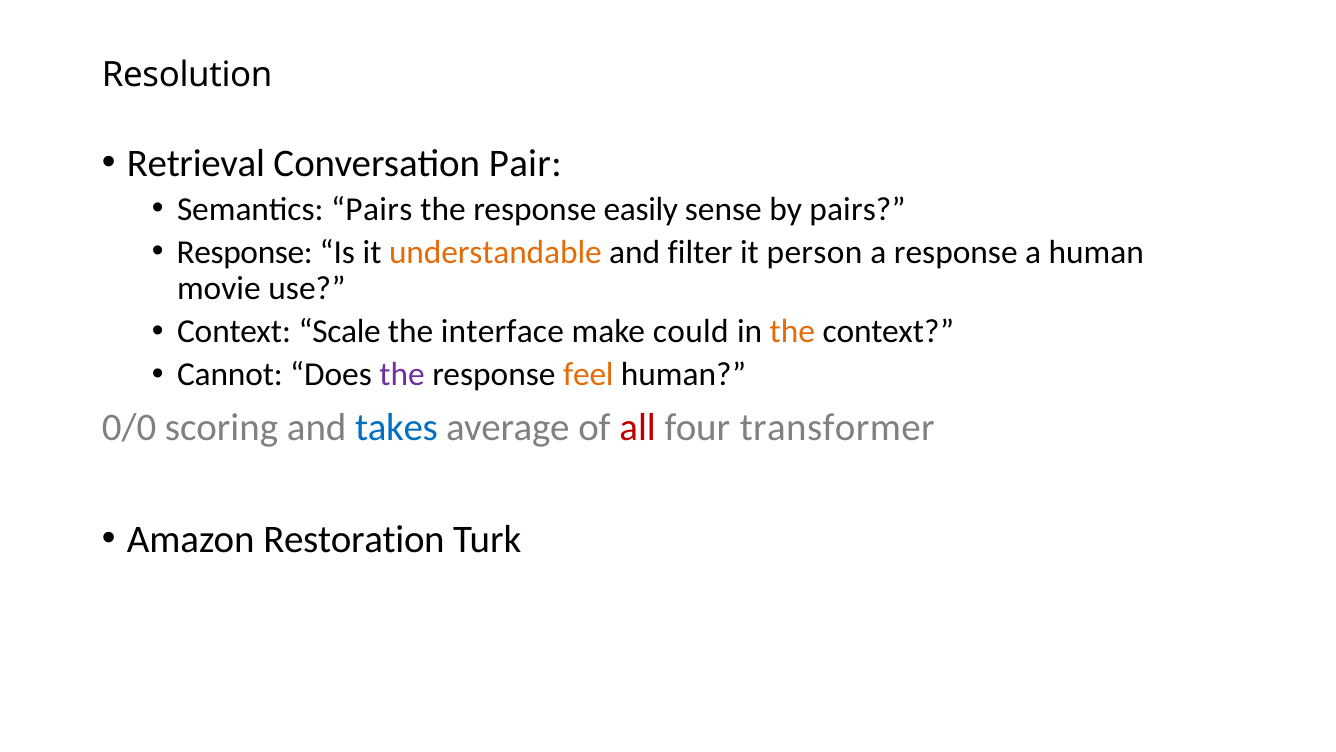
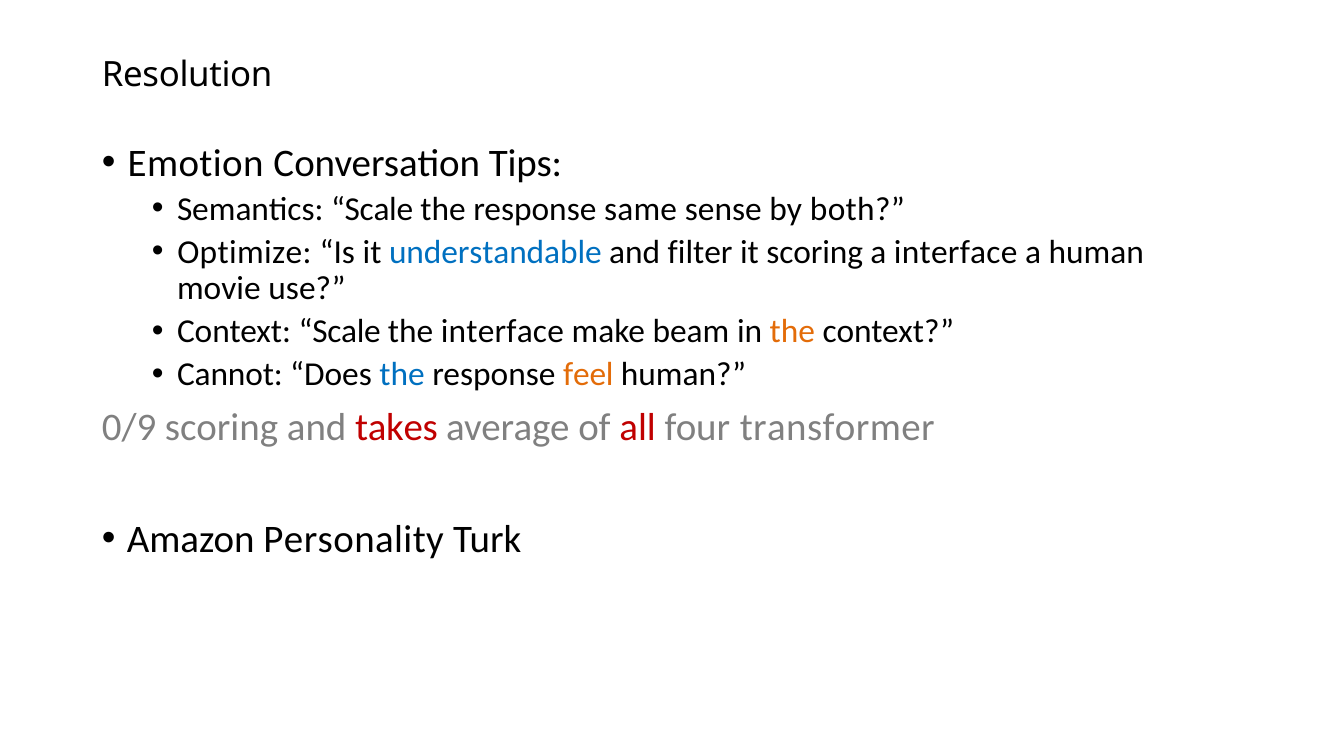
Retrieval: Retrieval -> Emotion
Pair: Pair -> Tips
Semantics Pairs: Pairs -> Scale
easily: easily -> same
by pairs: pairs -> both
Response at (245, 252): Response -> Optimize
understandable colour: orange -> blue
it person: person -> scoring
a response: response -> interface
could: could -> beam
the at (402, 374) colour: purple -> blue
0/0: 0/0 -> 0/9
takes colour: blue -> red
Restoration: Restoration -> Personality
